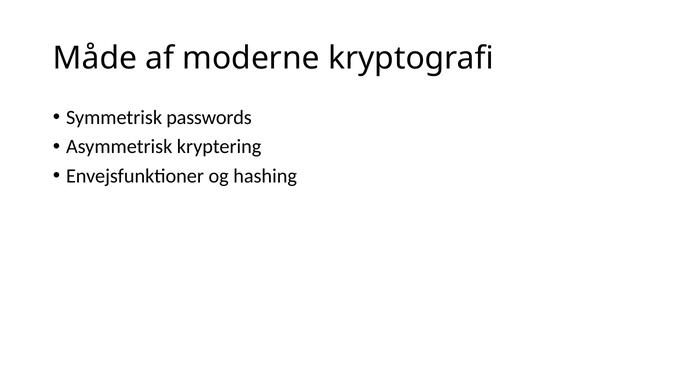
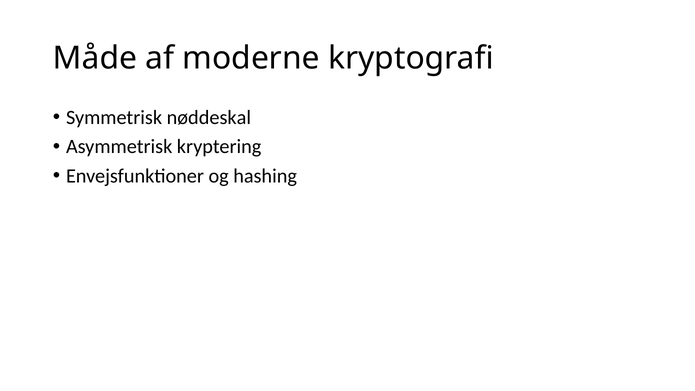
passwords: passwords -> nøddeskal
